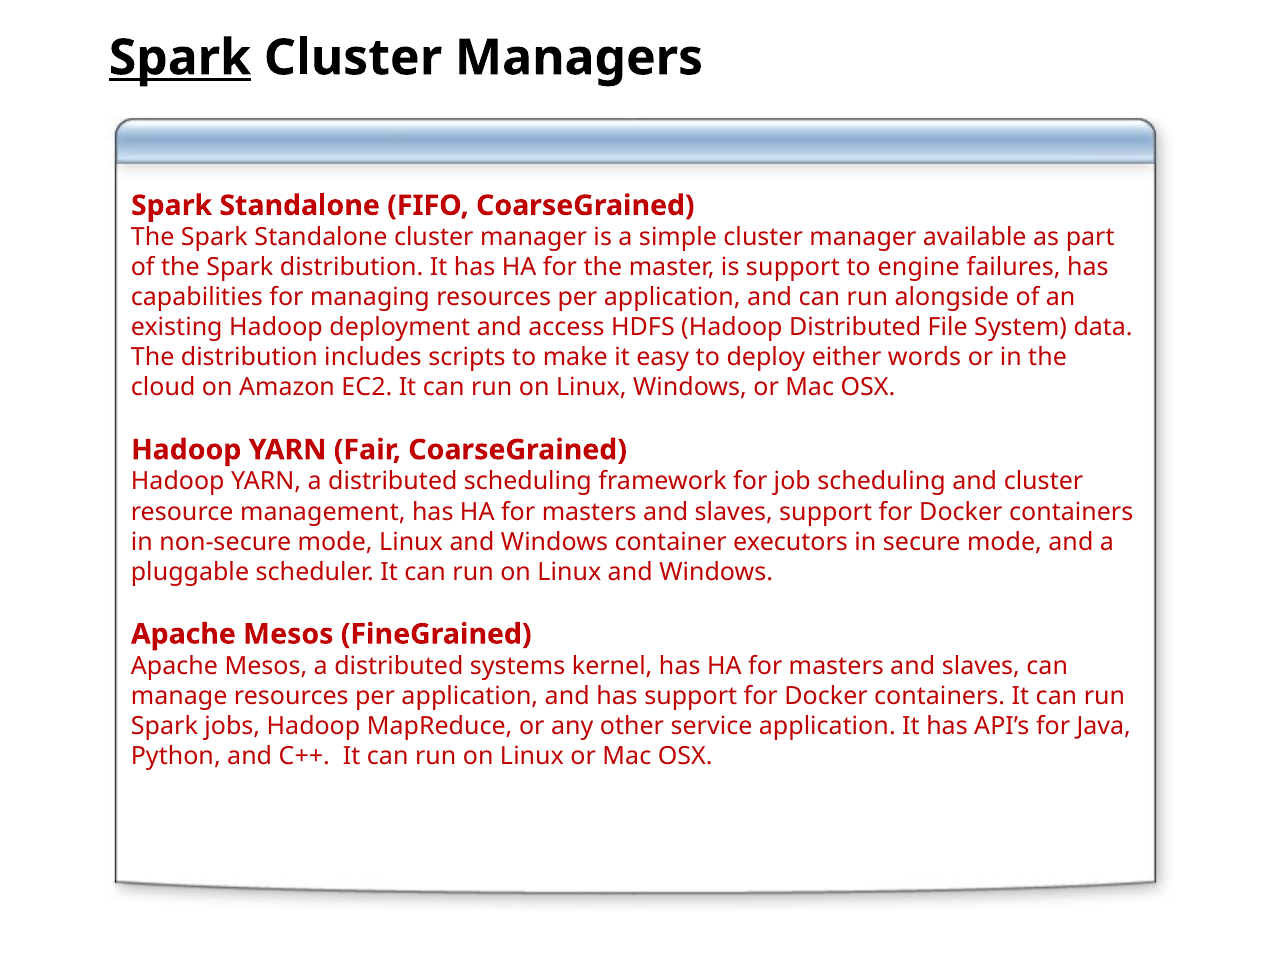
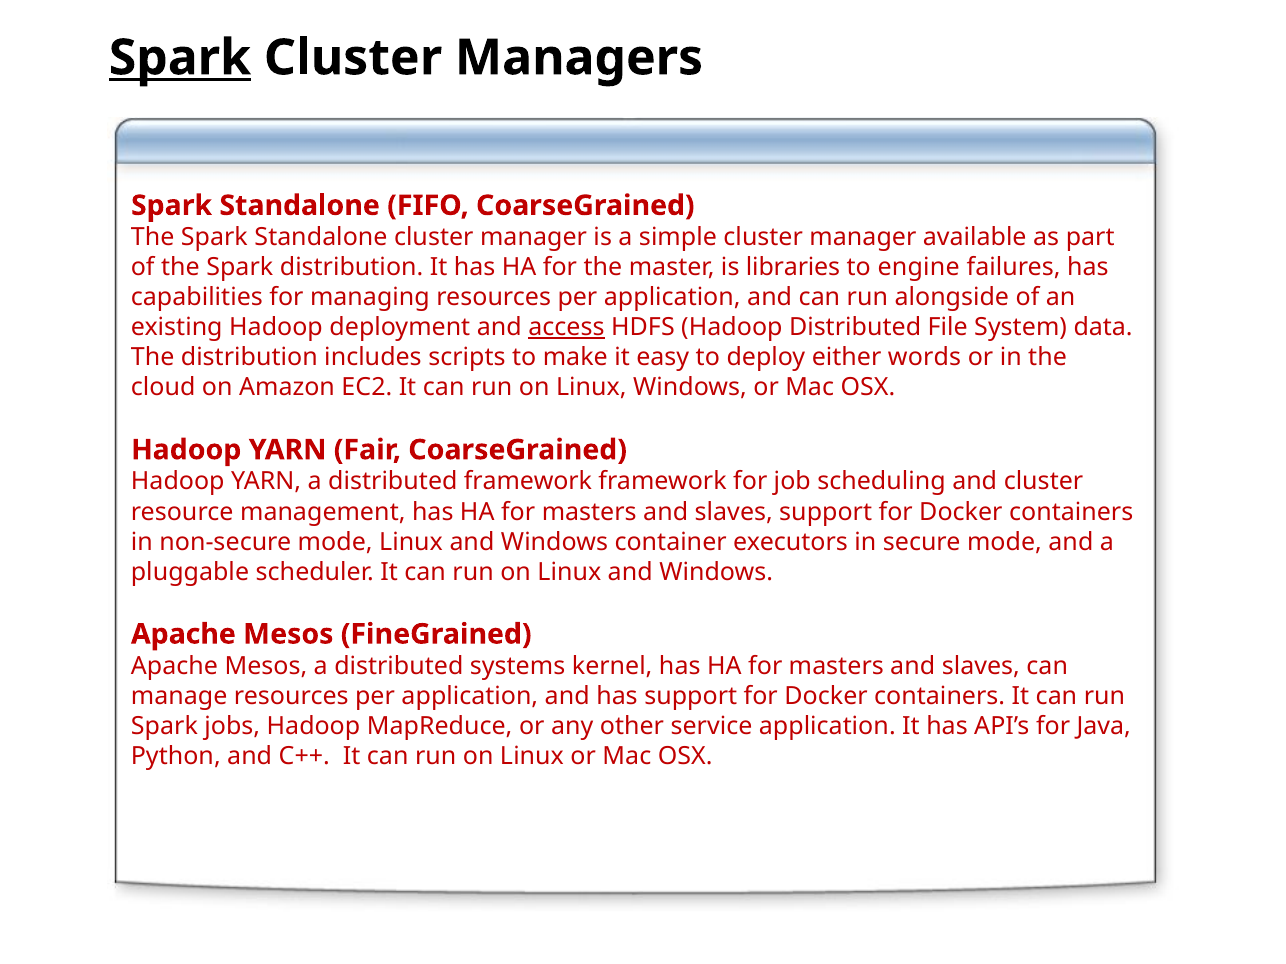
is support: support -> libraries
access underline: none -> present
distributed scheduling: scheduling -> framework
